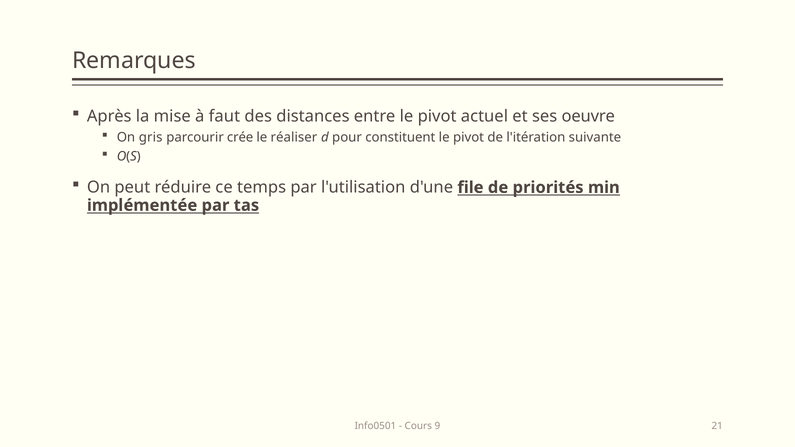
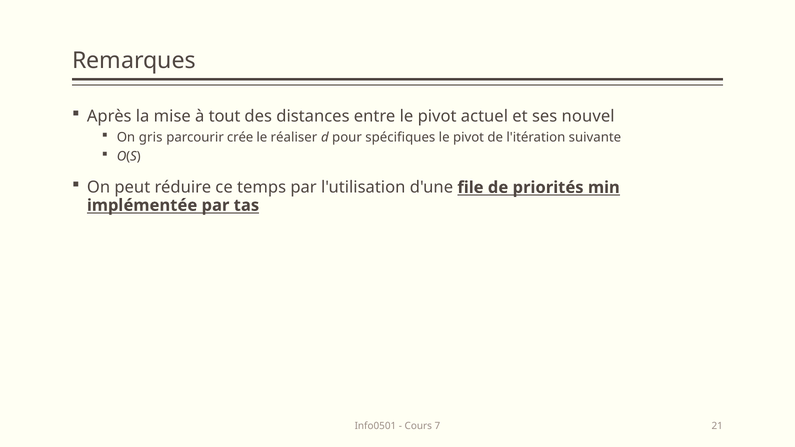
faut: faut -> tout
oeuvre: oeuvre -> nouvel
constituent: constituent -> spécifiques
9: 9 -> 7
